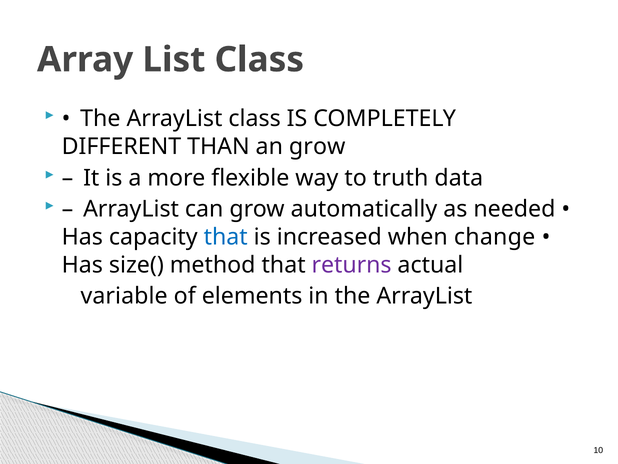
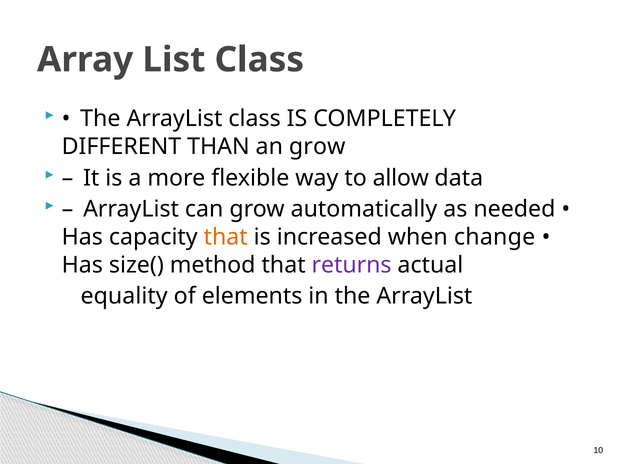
truth: truth -> allow
that at (226, 237) colour: blue -> orange
variable: variable -> equality
